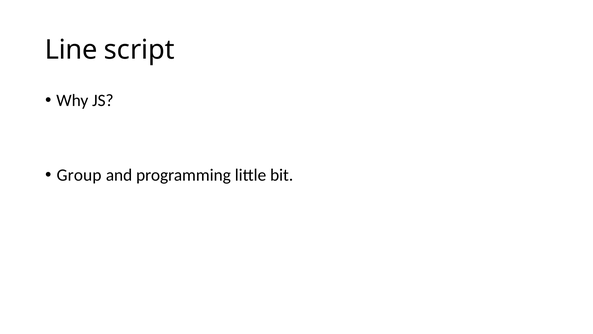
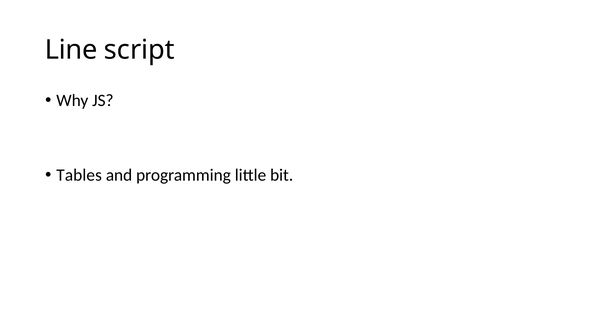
Group: Group -> Tables
